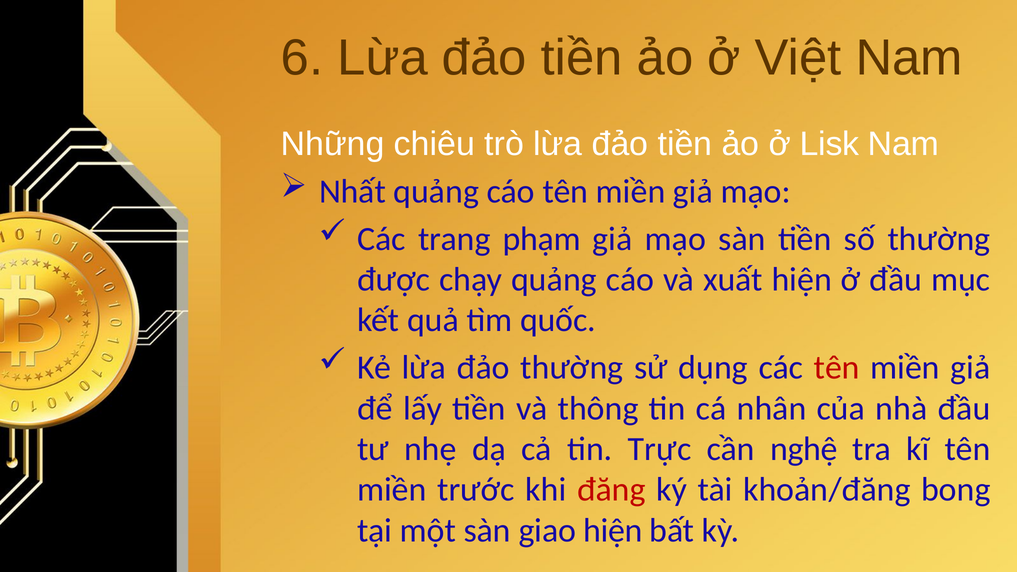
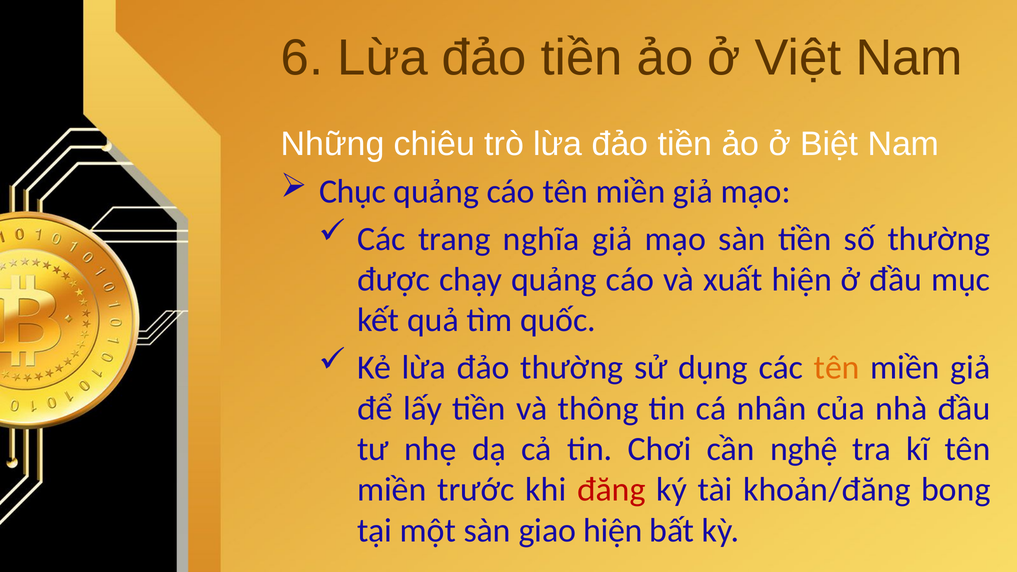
Lisk: Lisk -> Biệt
Nhất: Nhất -> Chục
phạm: phạm -> nghĩa
tên at (837, 368) colour: red -> orange
Trực: Trực -> Chơi
